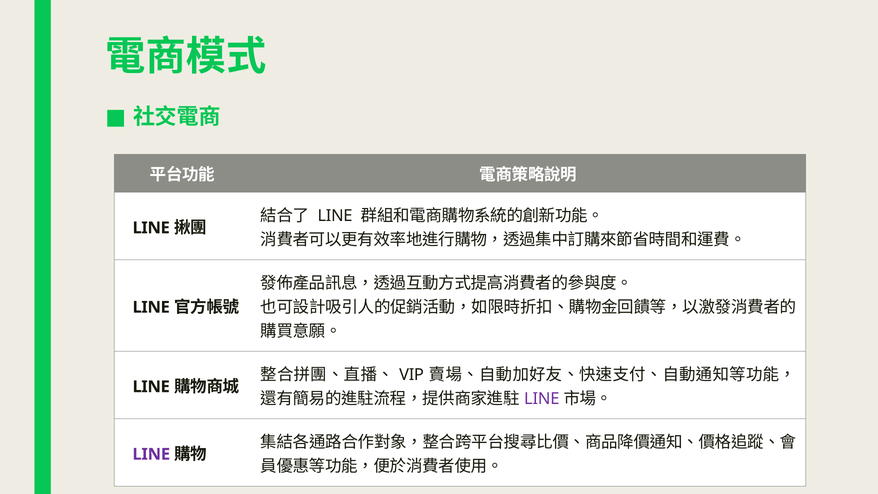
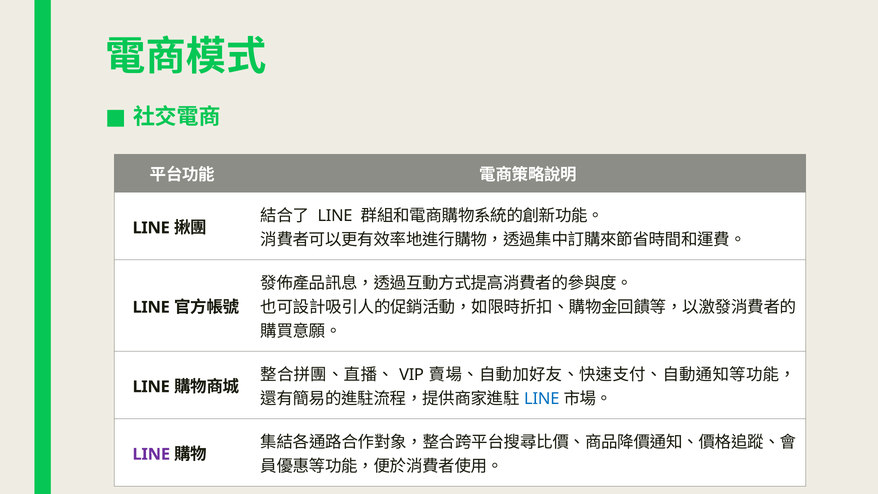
LINE at (542, 399) colour: purple -> blue
